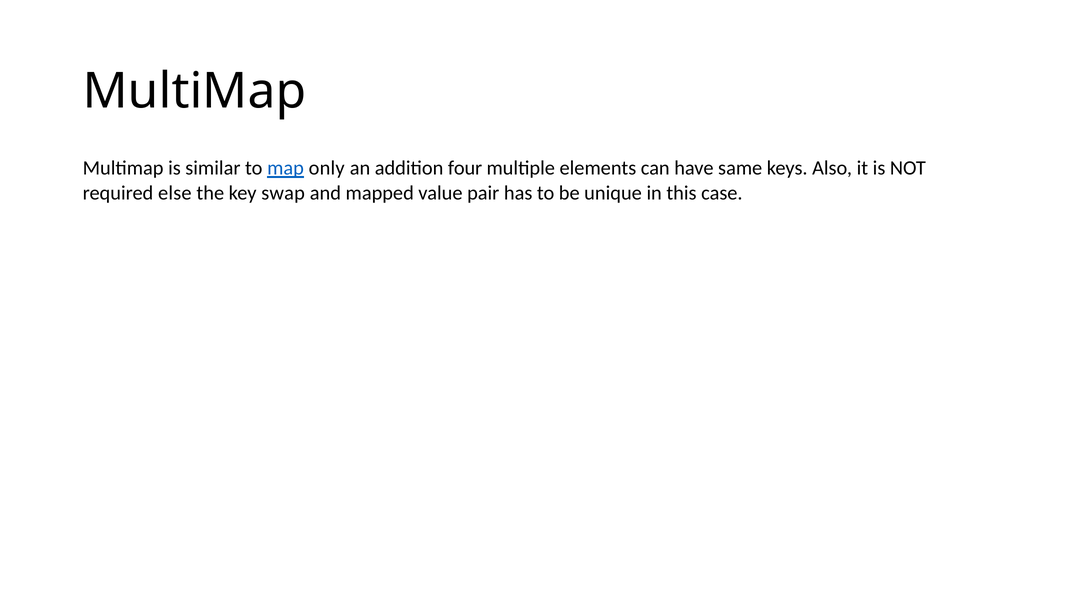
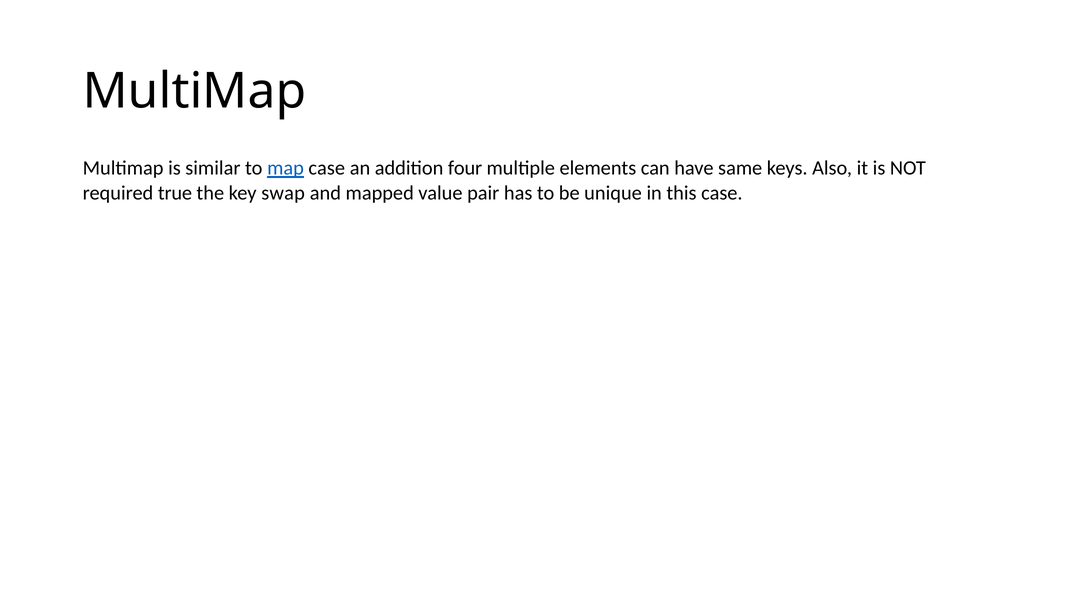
map only: only -> case
else: else -> true
